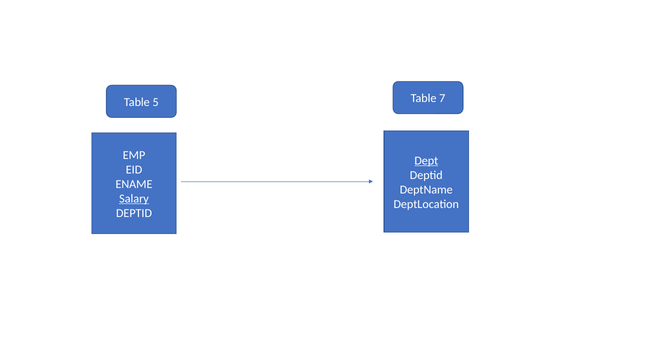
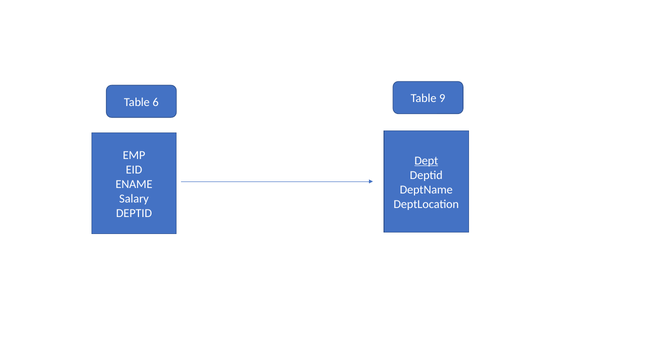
5: 5 -> 6
7: 7 -> 9
Salary underline: present -> none
